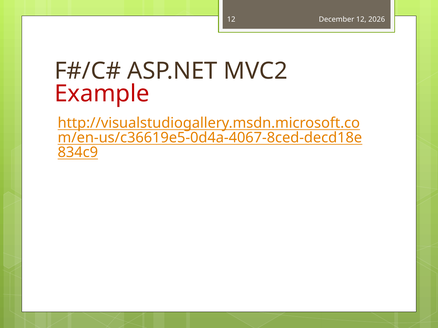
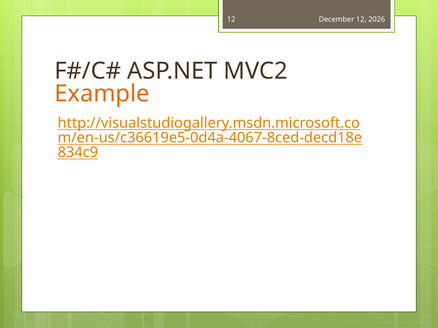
Example colour: red -> orange
